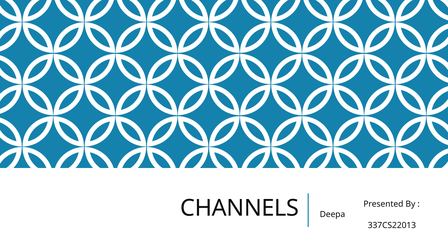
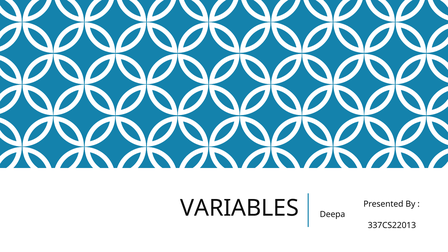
CHANNELS: CHANNELS -> VARIABLES
